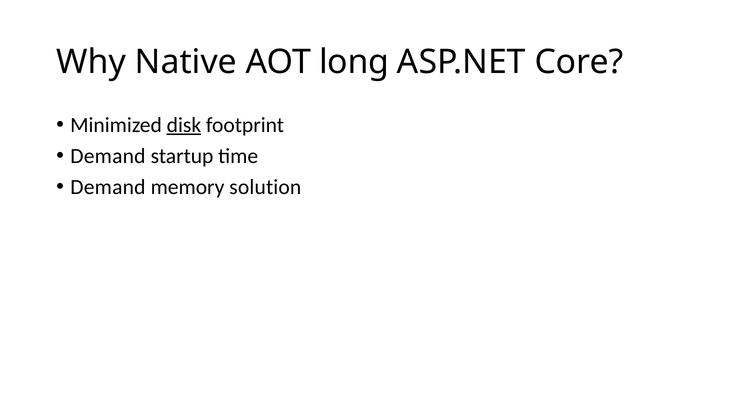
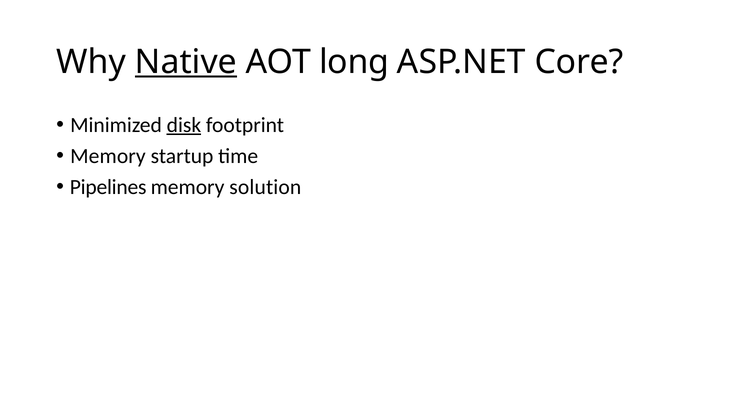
Native underline: none -> present
Demand at (108, 156): Demand -> Memory
Demand at (108, 187): Demand -> Pipelines
